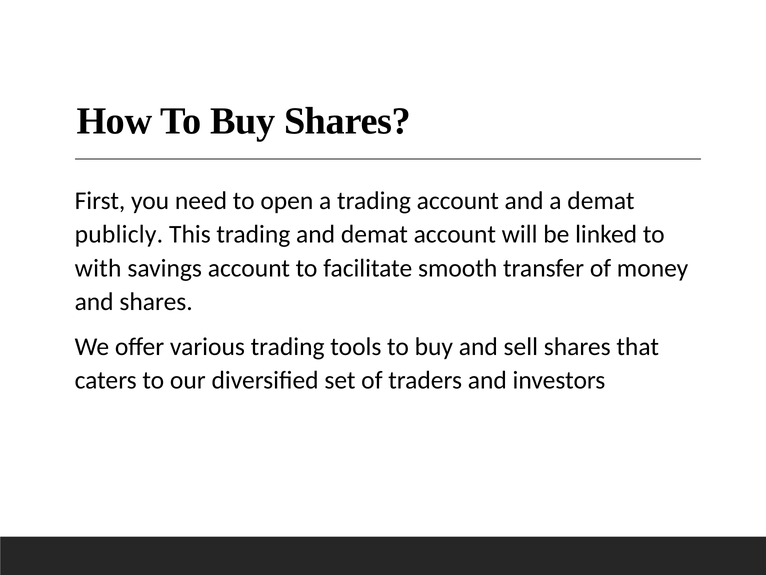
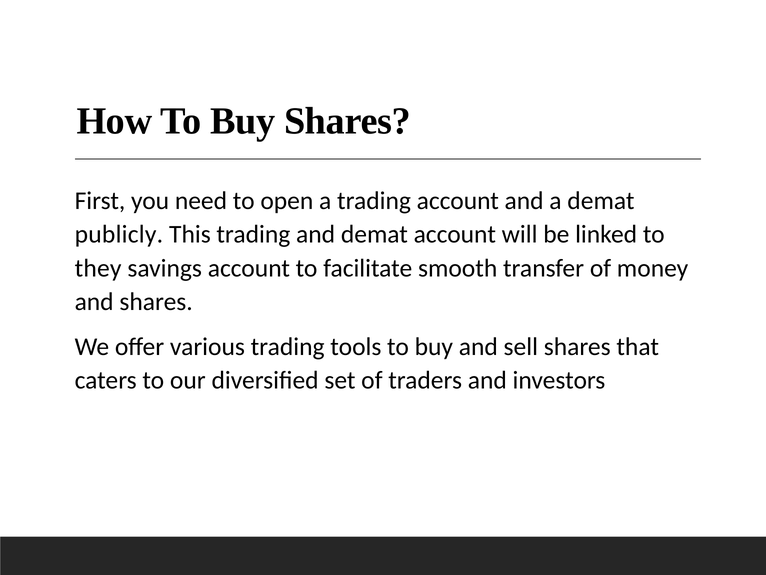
with: with -> they
